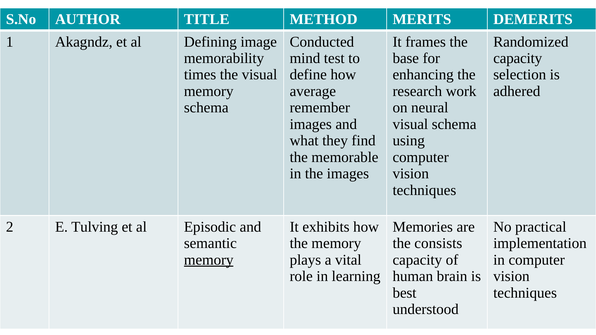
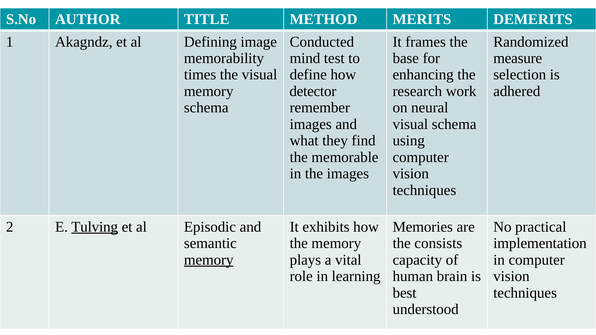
capacity at (518, 58): capacity -> measure
average: average -> detector
Tulving underline: none -> present
